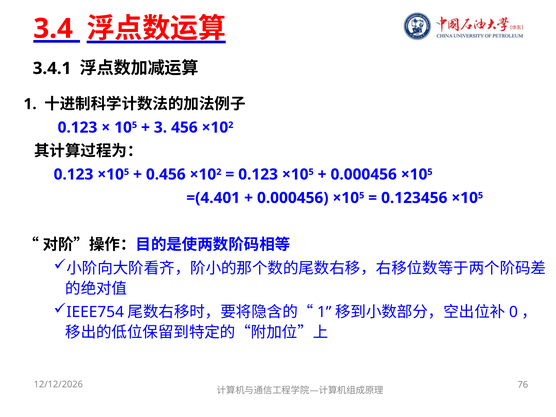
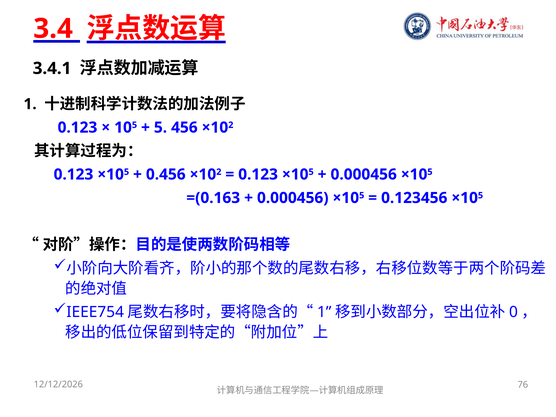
3: 3 -> 5
=(4.401: =(4.401 -> =(0.163
